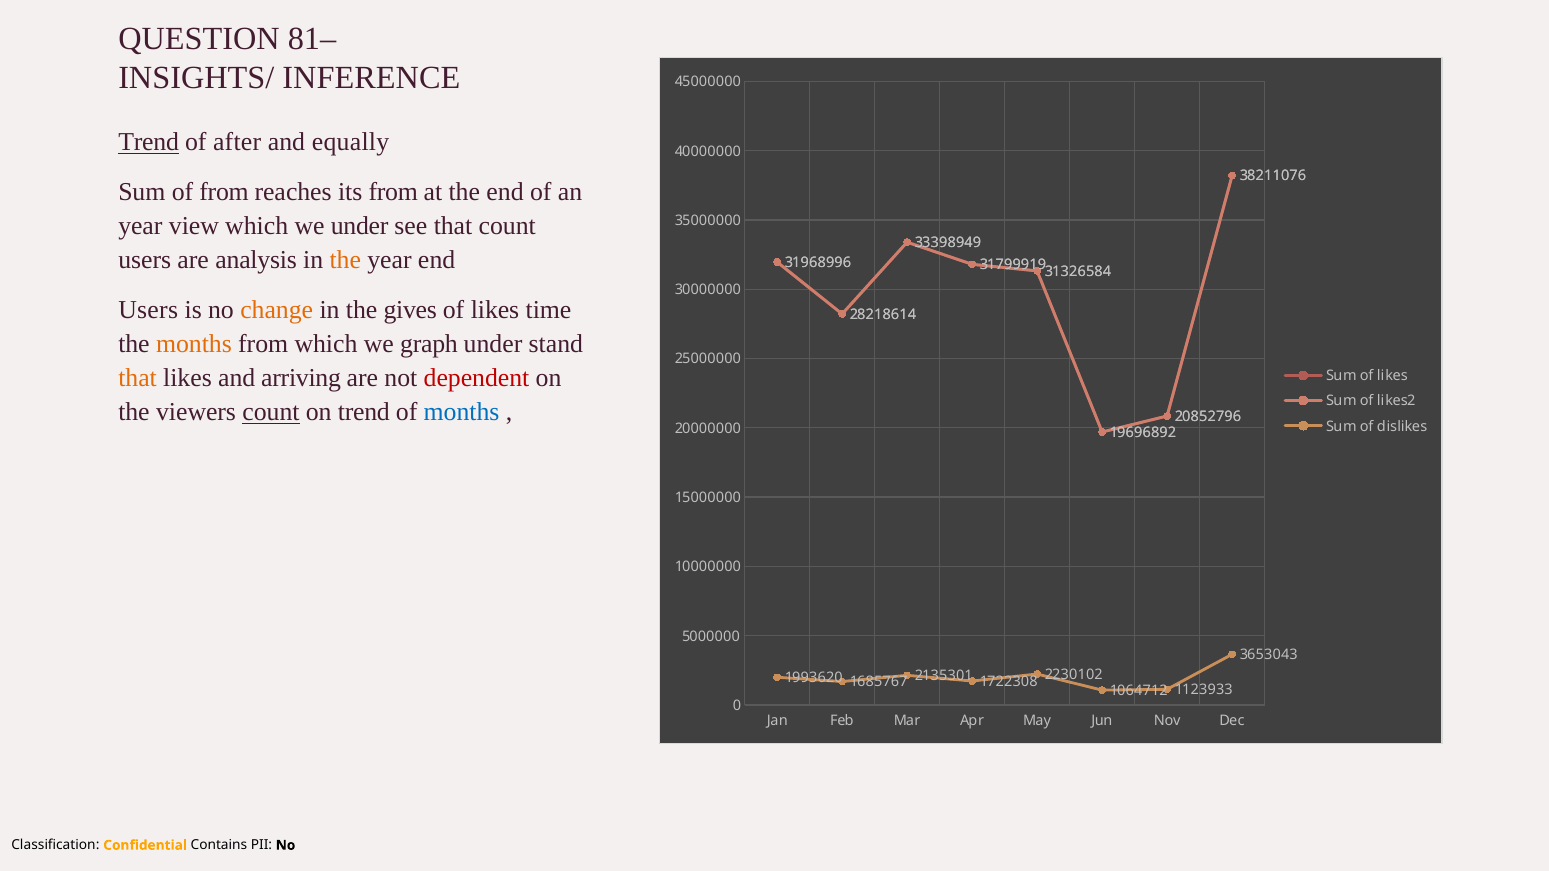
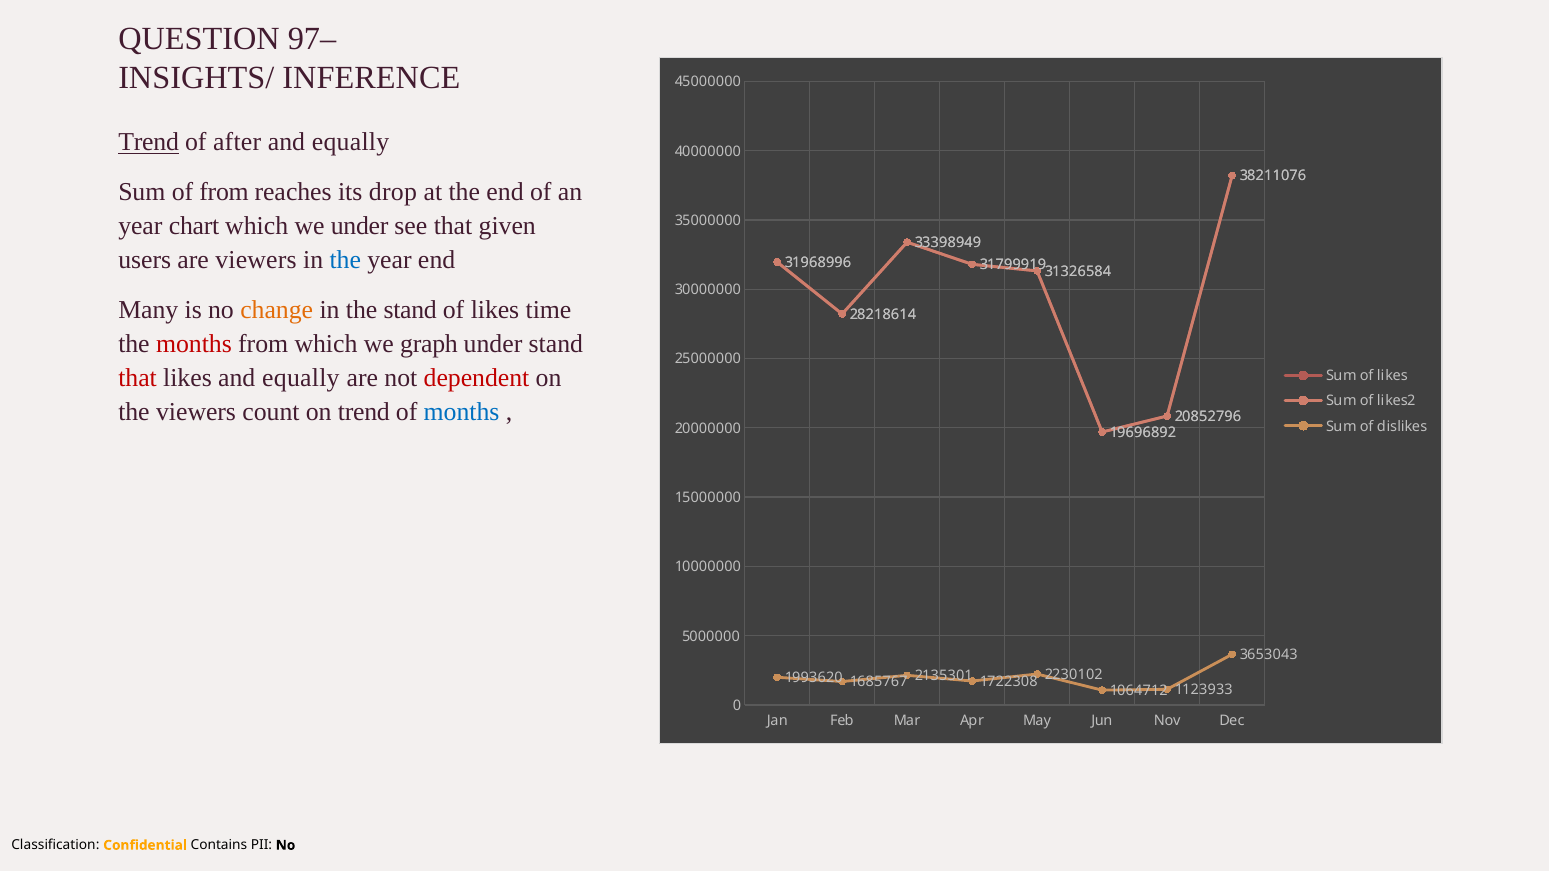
81–: 81– -> 97–
its from: from -> drop
view: view -> chart
that count: count -> given
are analysis: analysis -> viewers
the at (345, 260) colour: orange -> blue
Users at (148, 311): Users -> Many
the gives: gives -> stand
months at (194, 344) colour: orange -> red
that at (138, 378) colour: orange -> red
likes and arriving: arriving -> equally
count at (271, 412) underline: present -> none
